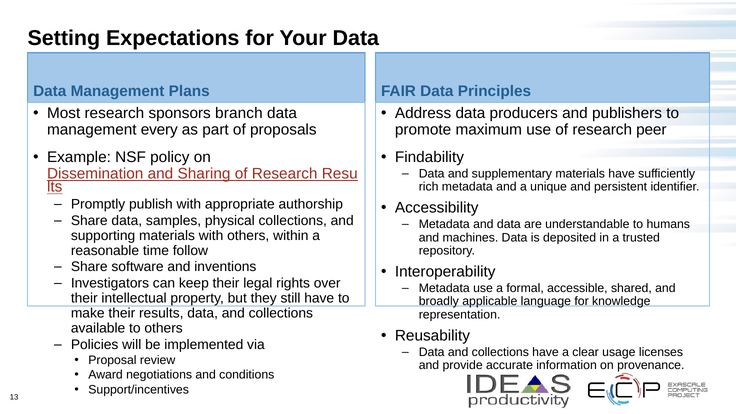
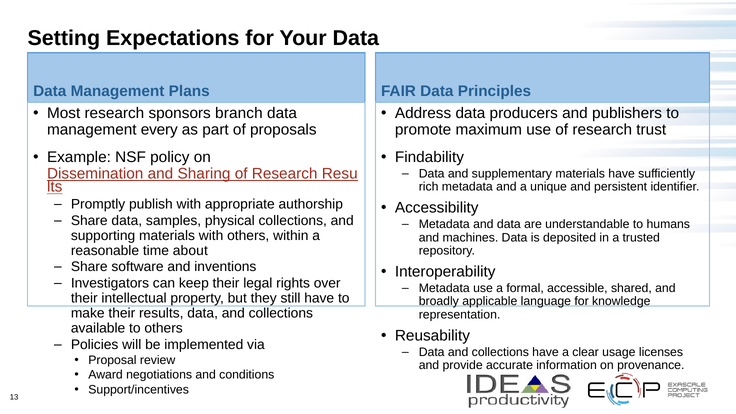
peer: peer -> trust
follow: follow -> about
